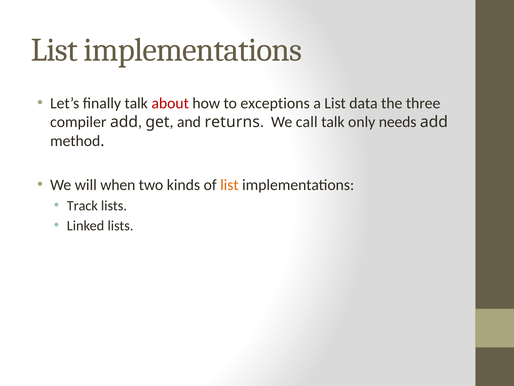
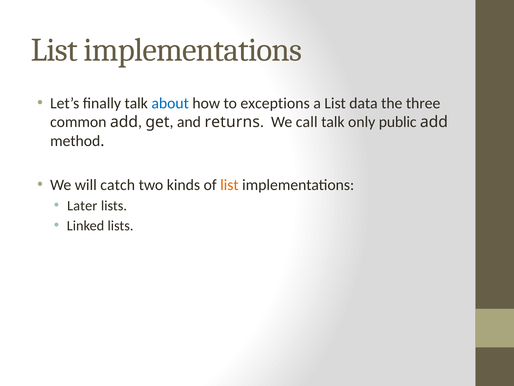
about colour: red -> blue
compiler: compiler -> common
needs: needs -> public
when: when -> catch
Track: Track -> Later
